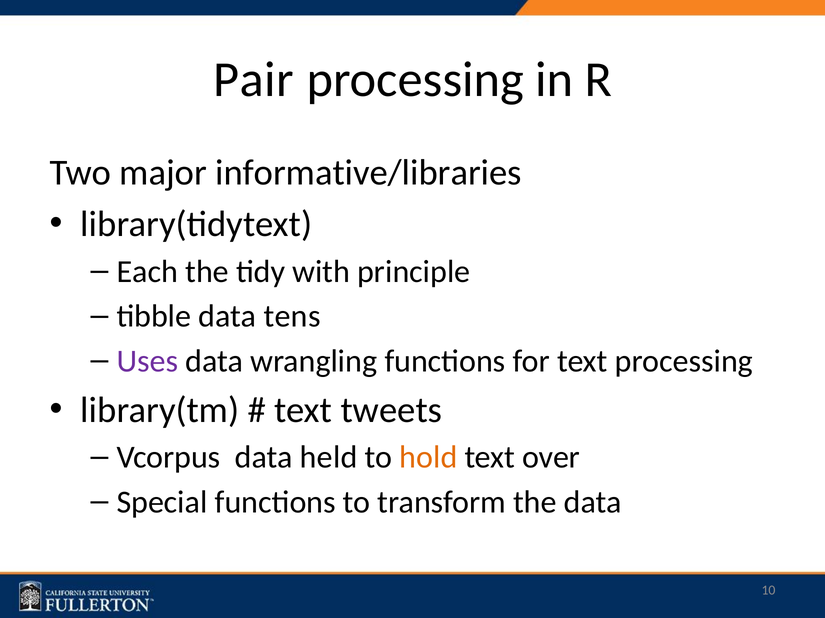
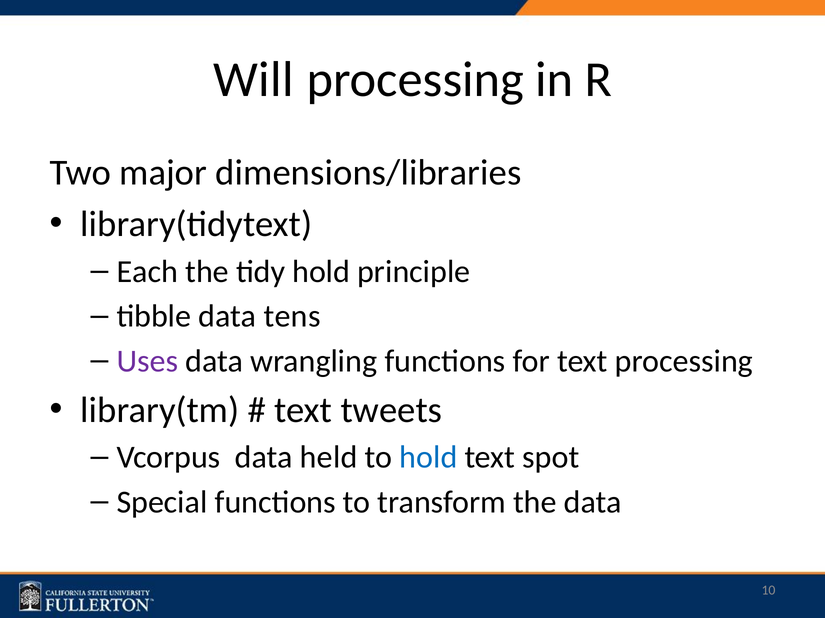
Pair: Pair -> Will
informative/libraries: informative/libraries -> dimensions/libraries
tidy with: with -> hold
hold at (428, 458) colour: orange -> blue
over: over -> spot
